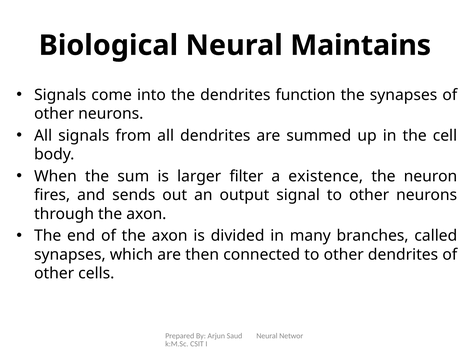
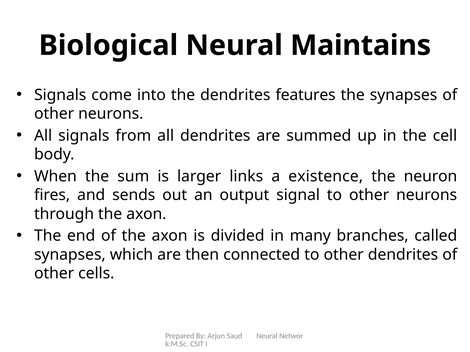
function: function -> features
filter: filter -> links
